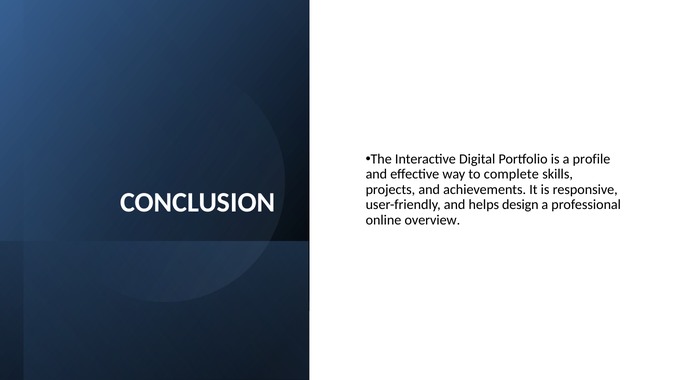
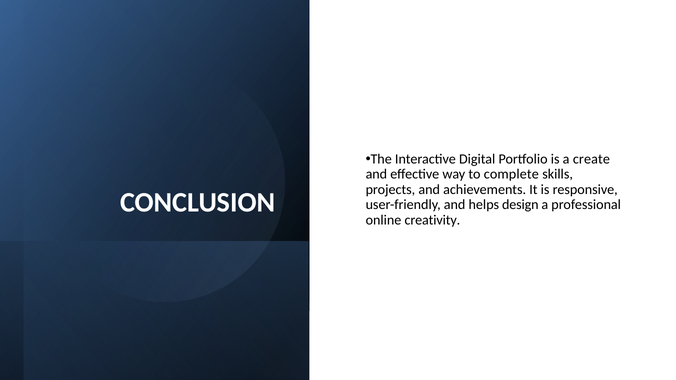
profile: profile -> create
overview: overview -> creativity
